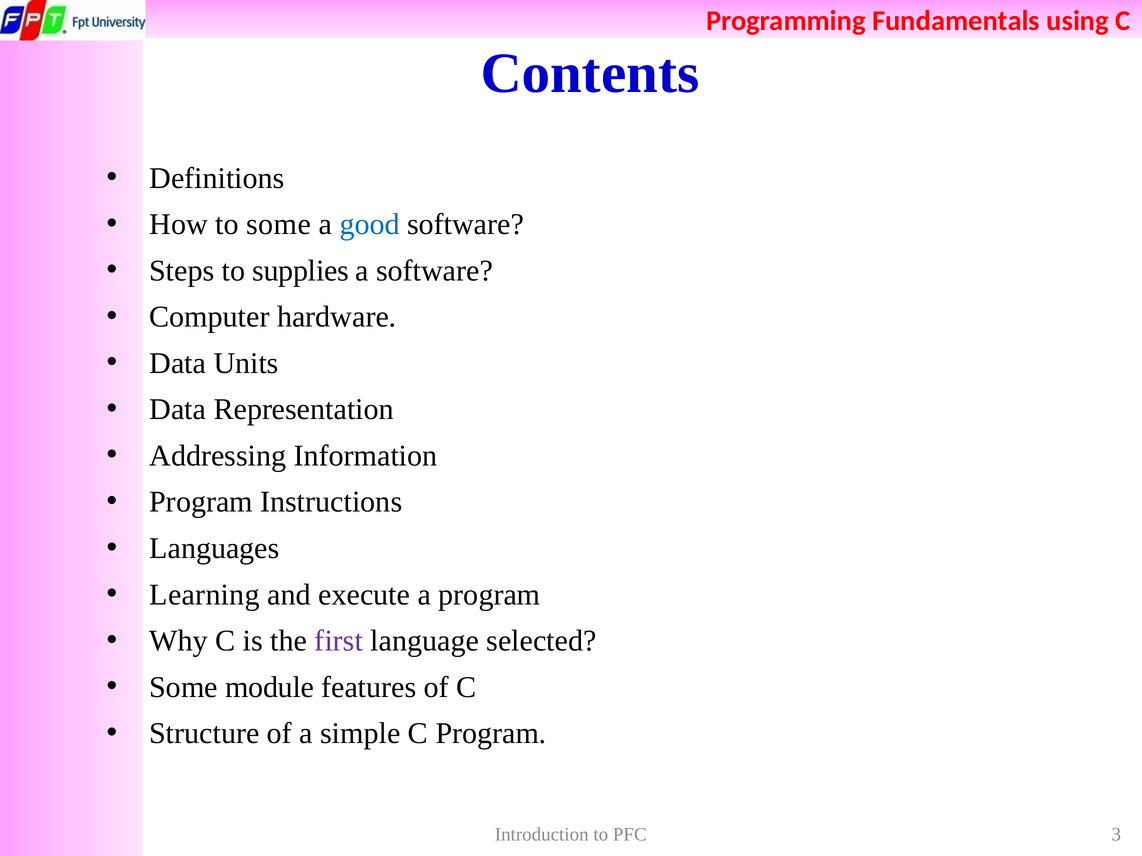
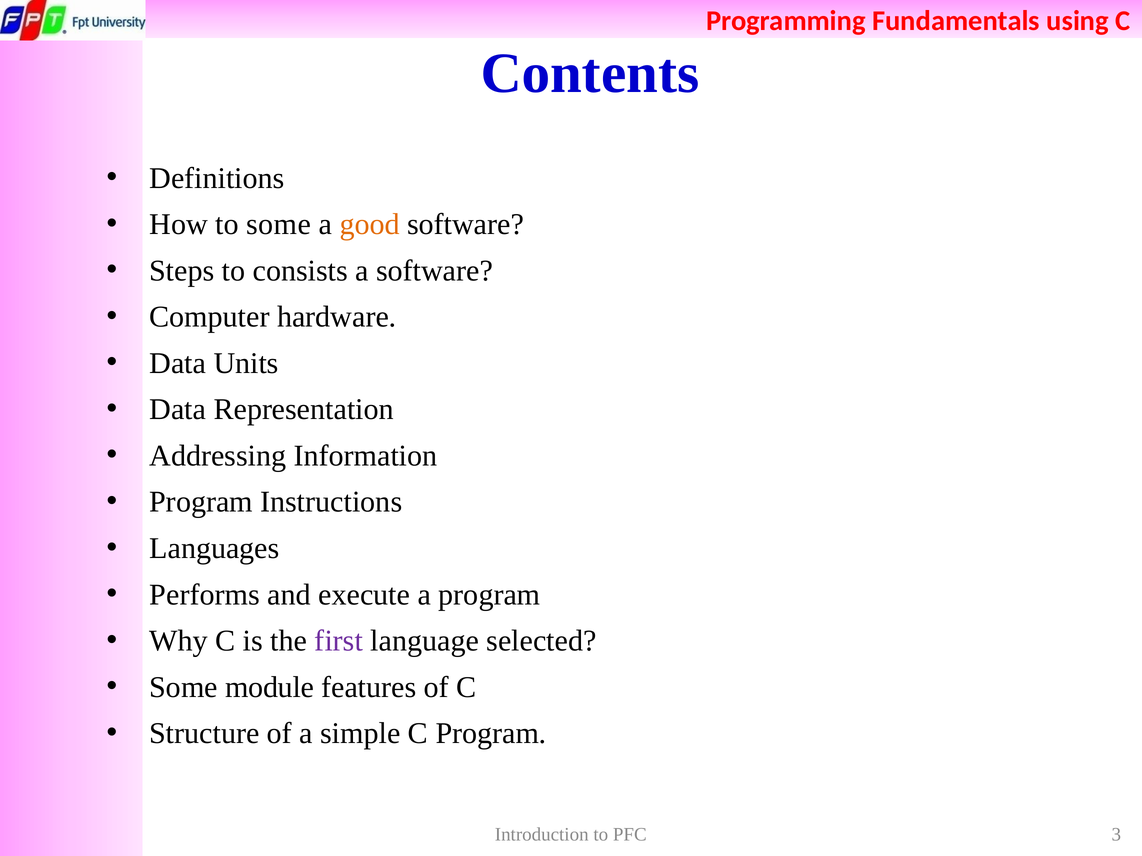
good colour: blue -> orange
supplies: supplies -> consists
Learning: Learning -> Performs
